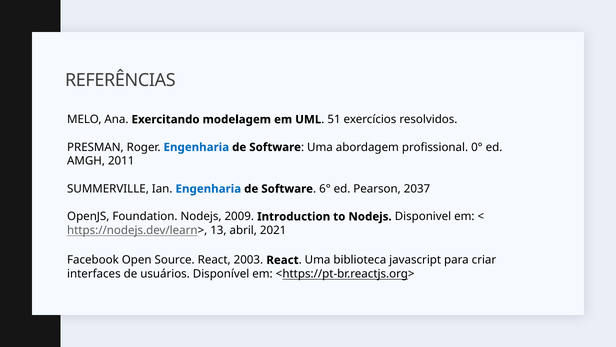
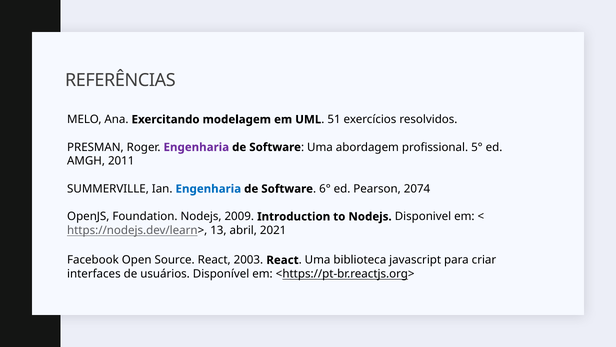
Engenharia at (196, 147) colour: blue -> purple
0°: 0° -> 5°
2037: 2037 -> 2074
